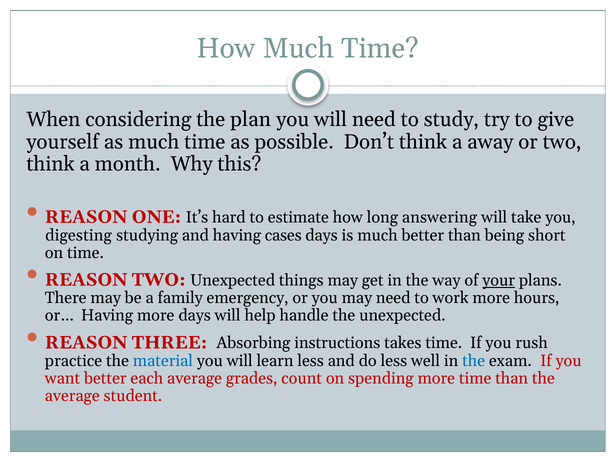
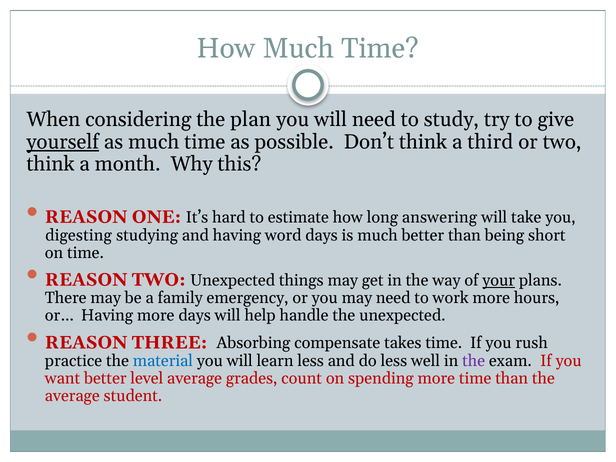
yourself underline: none -> present
away: away -> third
cases: cases -> word
instructions: instructions -> compensate
the at (474, 361) colour: blue -> purple
each: each -> level
